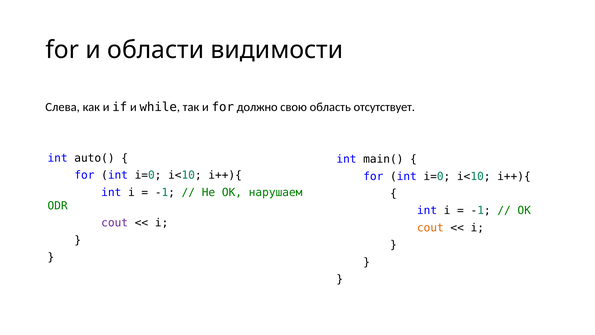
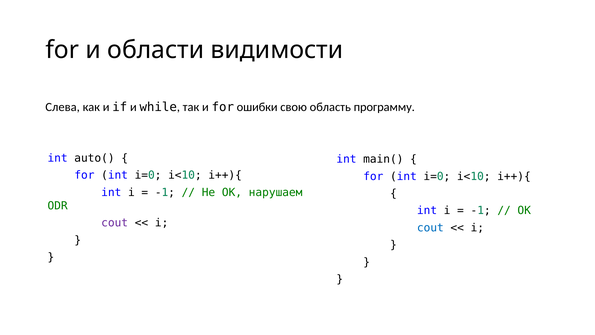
должно: должно -> ошибки
отсутствует: отсутствует -> программу
cout at (430, 228) colour: orange -> blue
